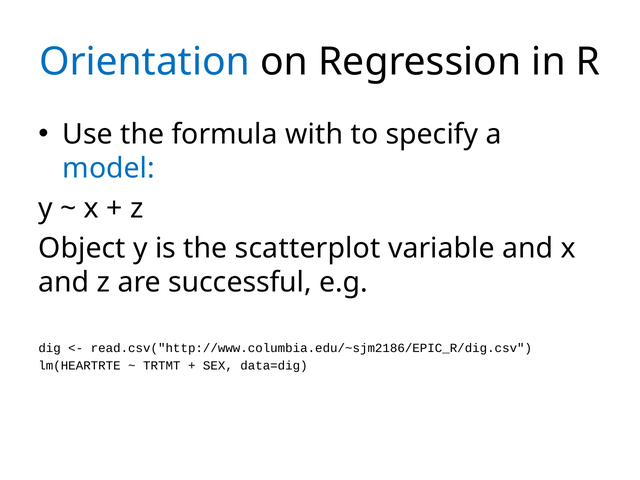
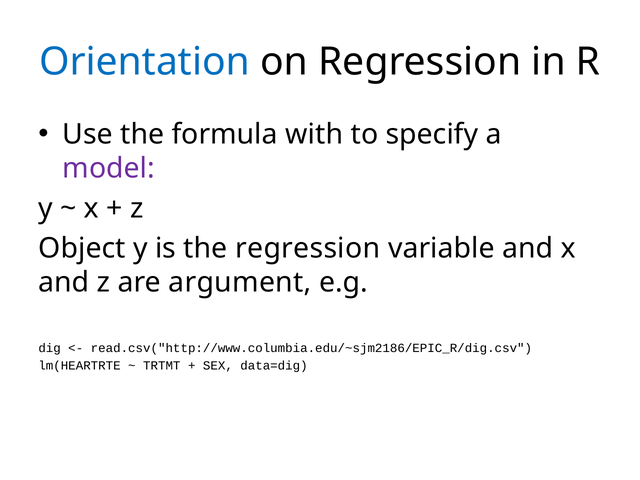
model colour: blue -> purple
the scatterplot: scatterplot -> regression
successful: successful -> argument
